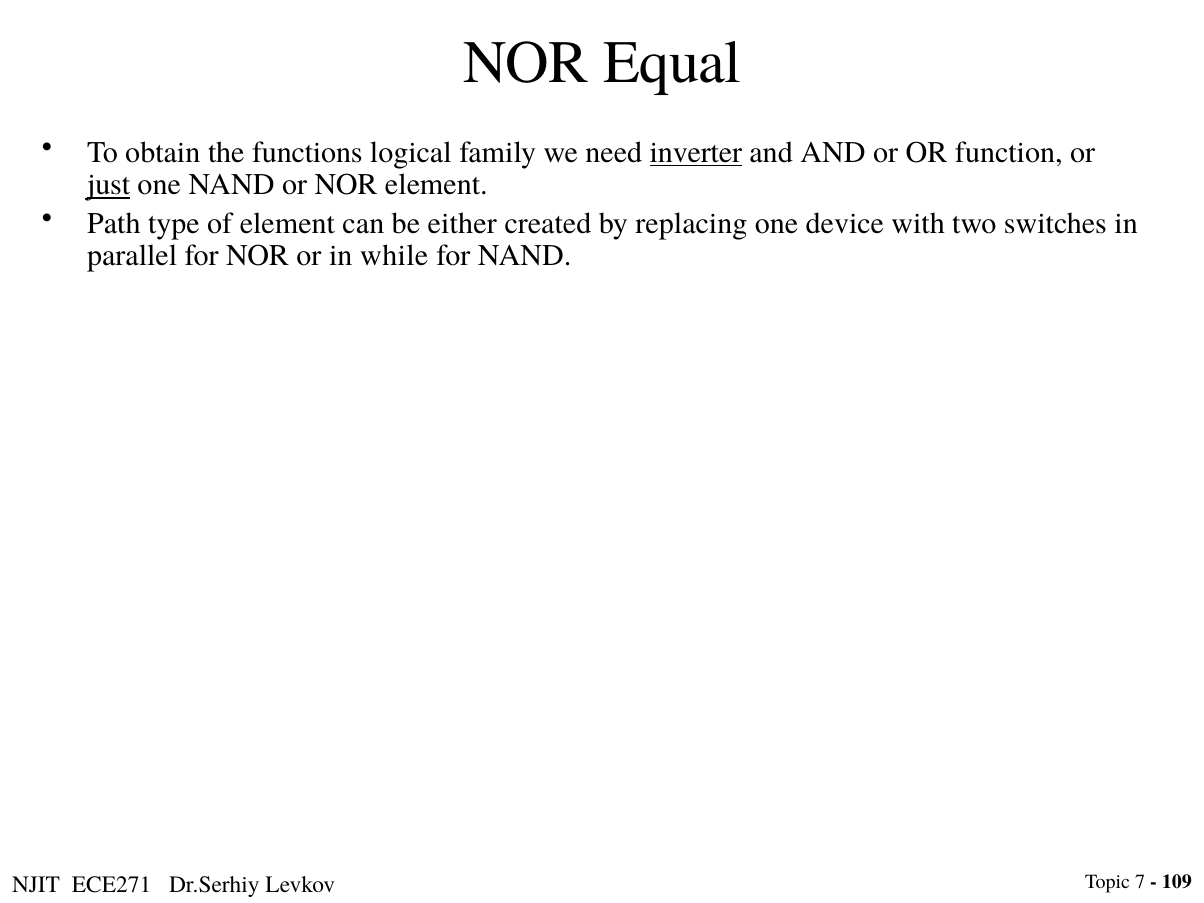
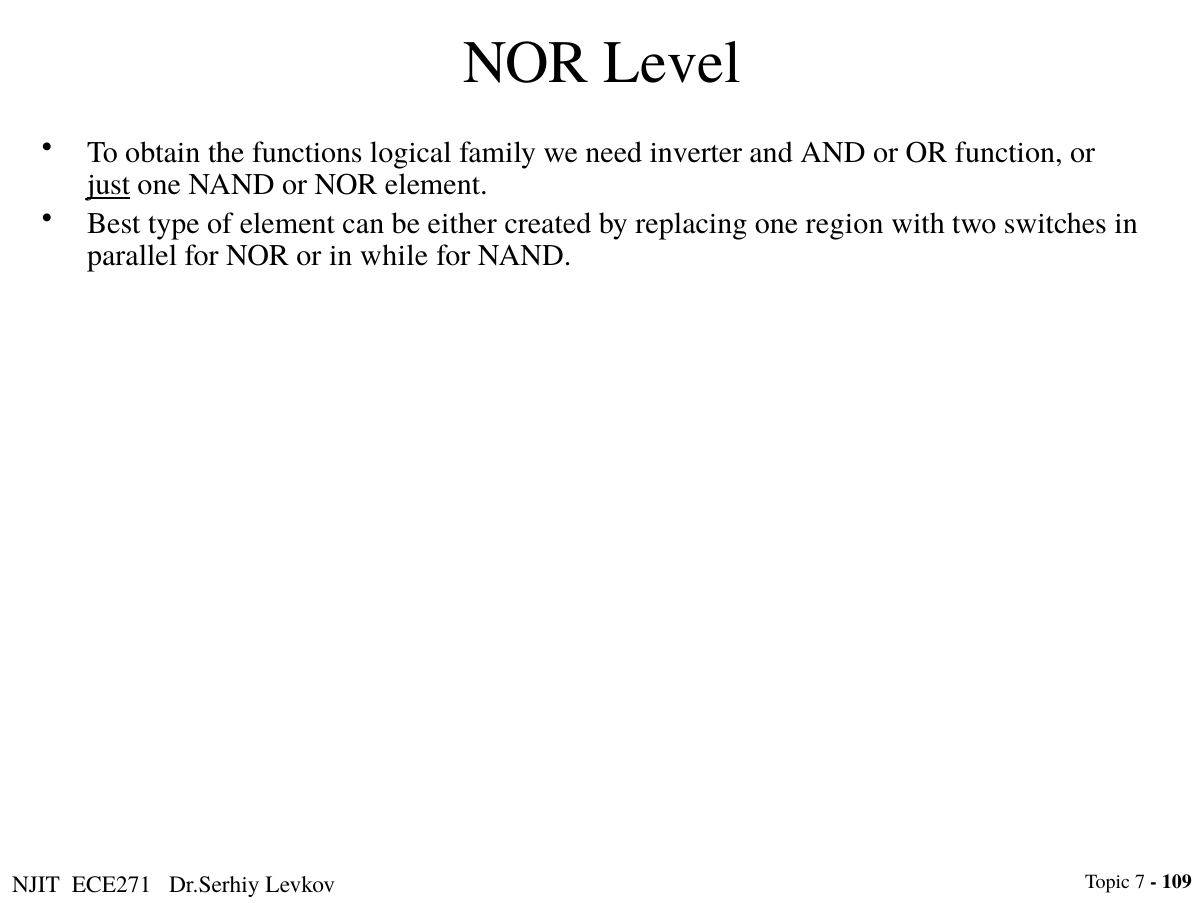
Equal: Equal -> Level
inverter underline: present -> none
Path: Path -> Best
device: device -> region
